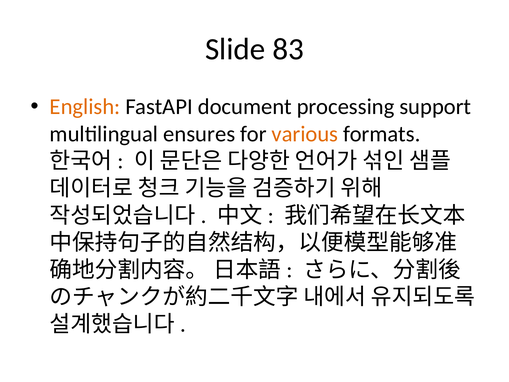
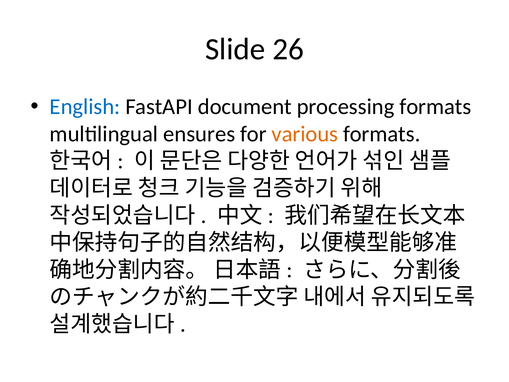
83: 83 -> 26
English colour: orange -> blue
processing support: support -> formats
